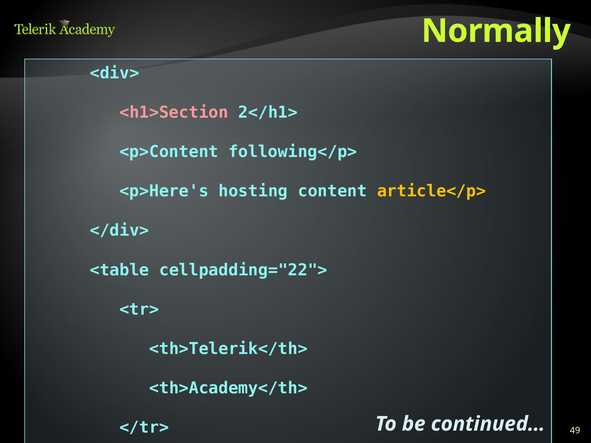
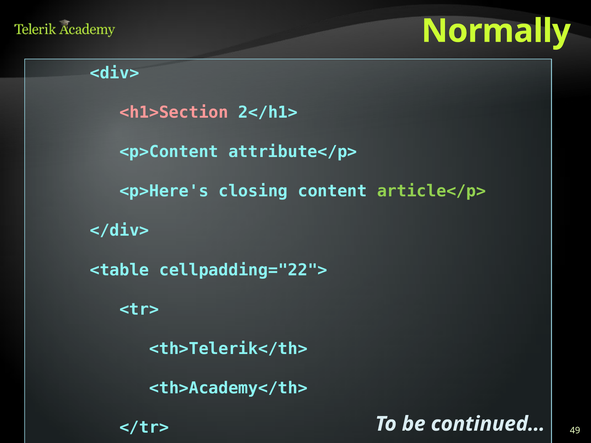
following</p>: following</p> -> attribute</p>
hosting: hosting -> closing
article</p> colour: yellow -> light green
